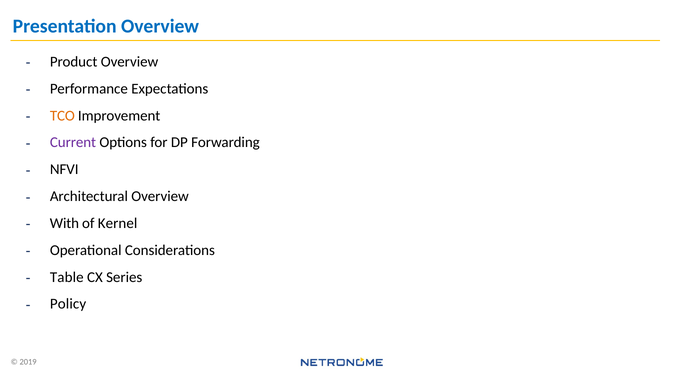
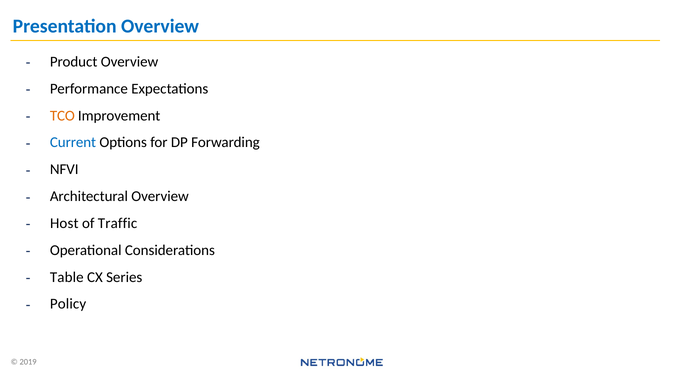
Current colour: purple -> blue
With: With -> Host
Kernel: Kernel -> Traffic
